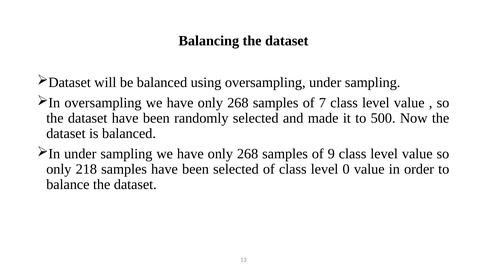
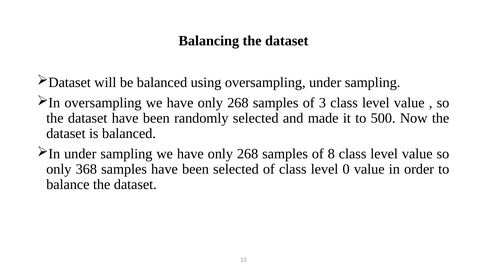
7: 7 -> 3
9: 9 -> 8
218: 218 -> 368
